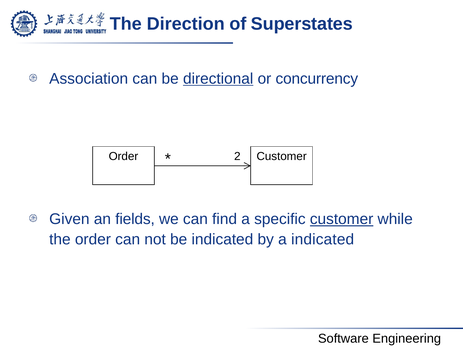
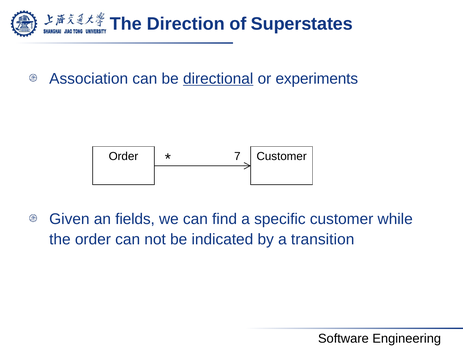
concurrency: concurrency -> experiments
2: 2 -> 7
customer at (342, 219) underline: present -> none
a indicated: indicated -> transition
